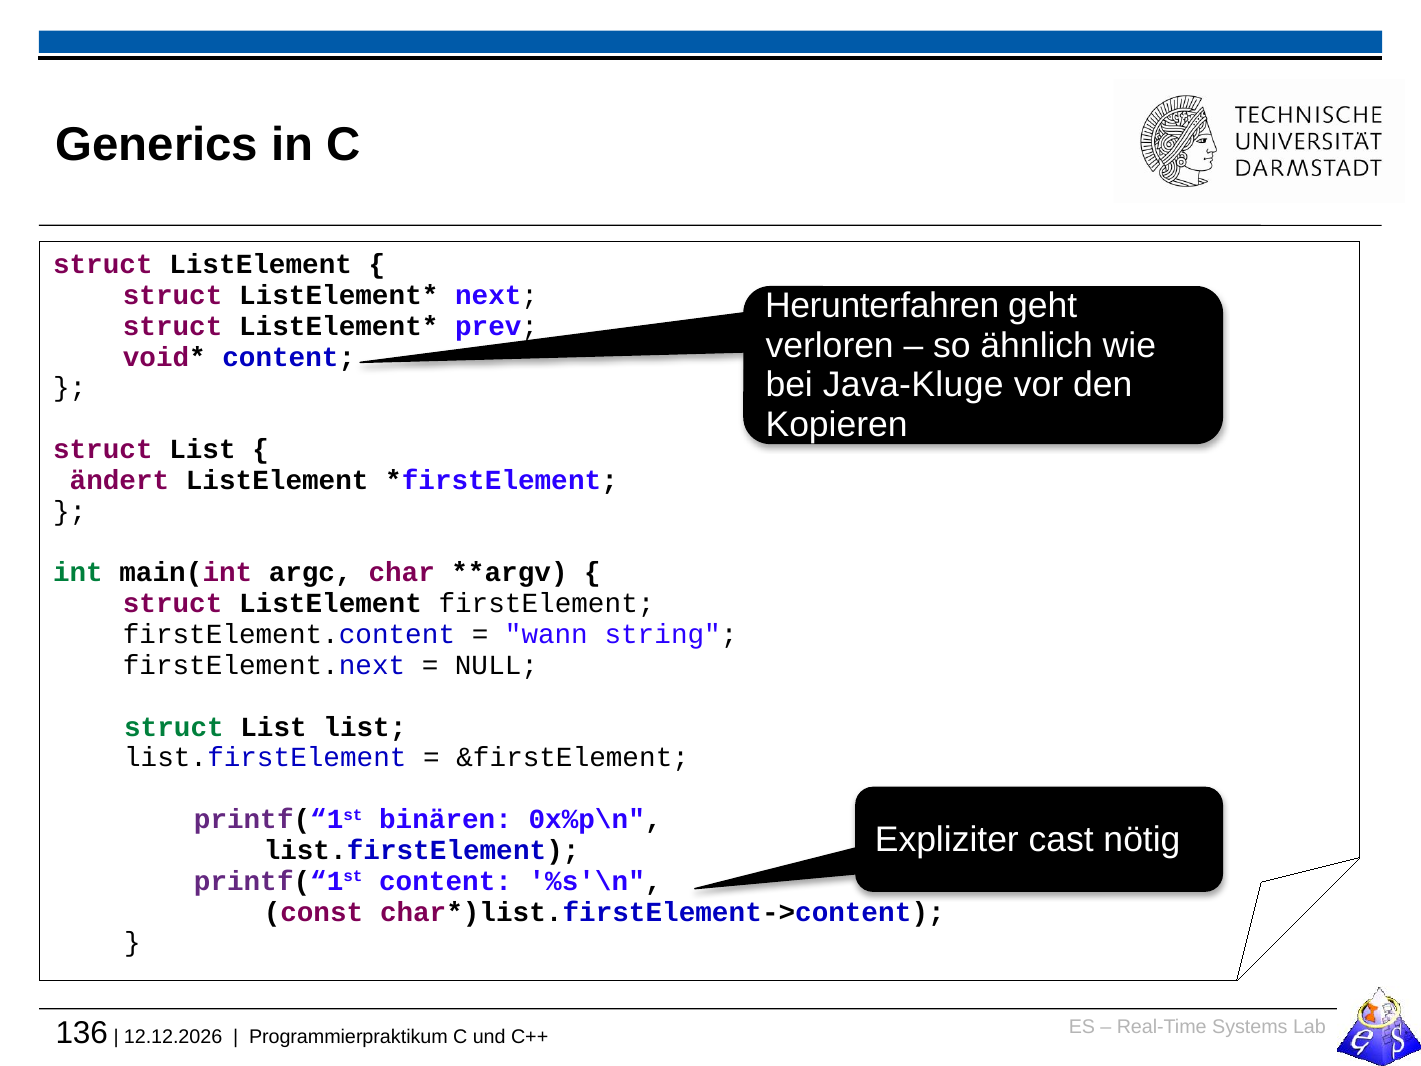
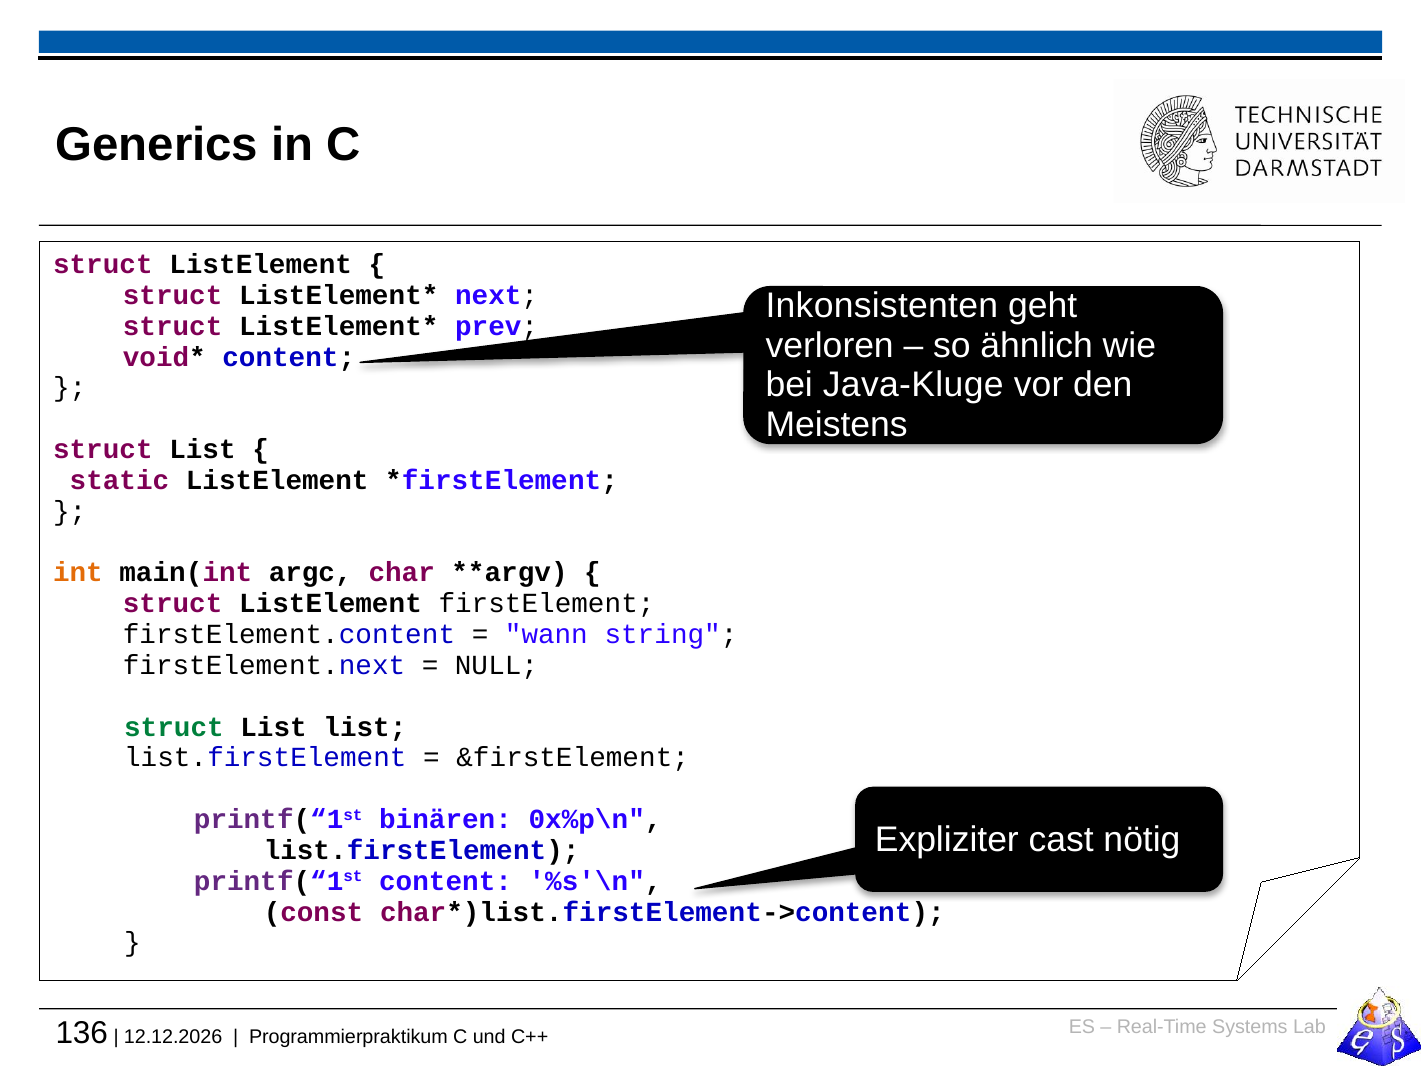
Herunterfahren: Herunterfahren -> Inkonsistenten
Kopieren: Kopieren -> Meistens
ändert: ändert -> static
int colour: green -> orange
